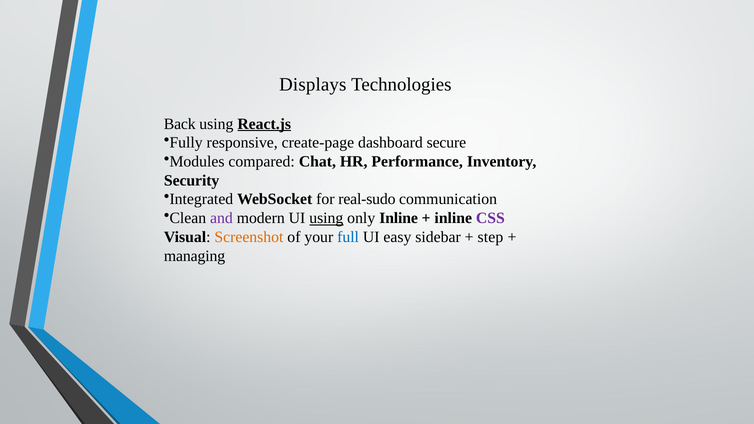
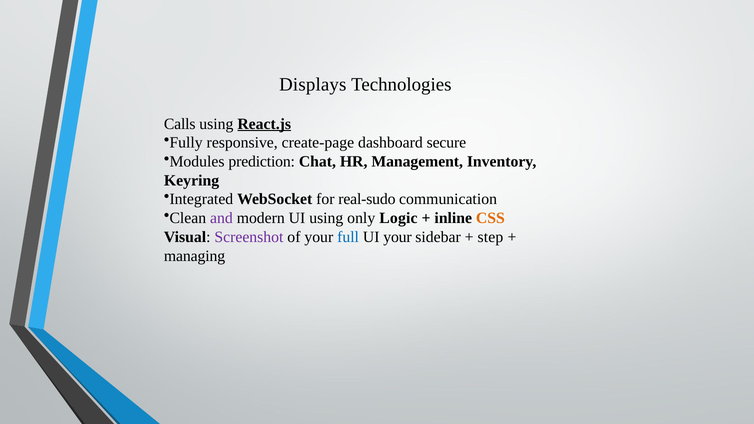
Back: Back -> Calls
compared: compared -> prediction
Performance: Performance -> Management
Security: Security -> Keyring
using at (326, 218) underline: present -> none
only Inline: Inline -> Logic
CSS colour: purple -> orange
Screenshot colour: orange -> purple
UI easy: easy -> your
